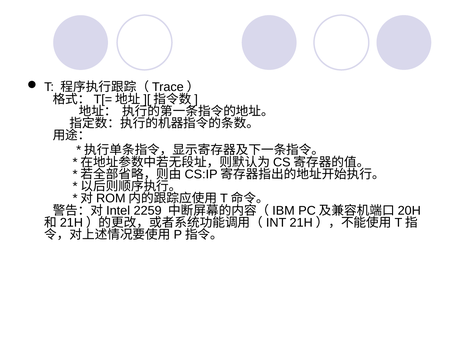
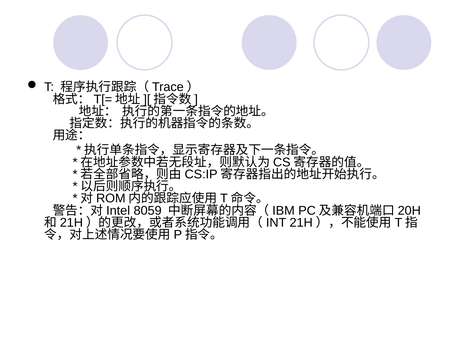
2259: 2259 -> 8059
